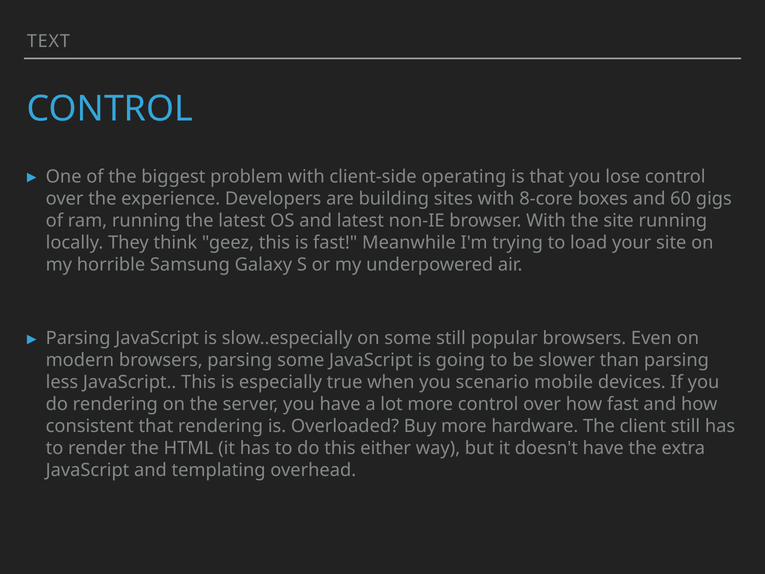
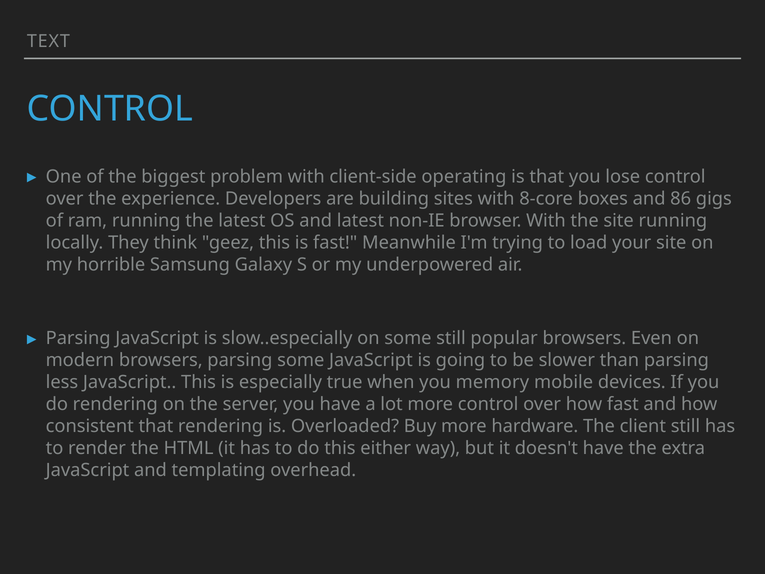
60: 60 -> 86
scenario: scenario -> memory
